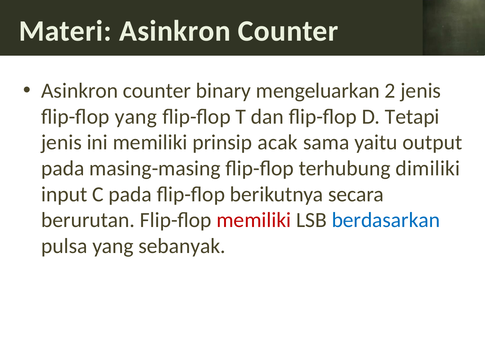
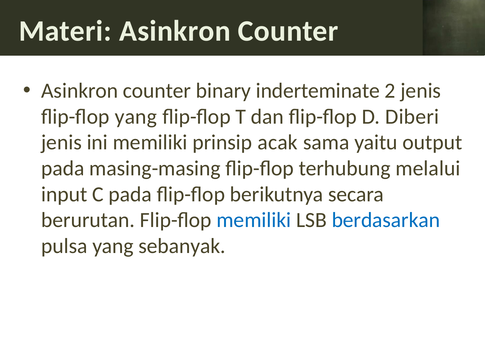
mengeluarkan: mengeluarkan -> inderteminate
Tetapi: Tetapi -> Diberi
dimiliki: dimiliki -> melalui
memiliki at (254, 220) colour: red -> blue
